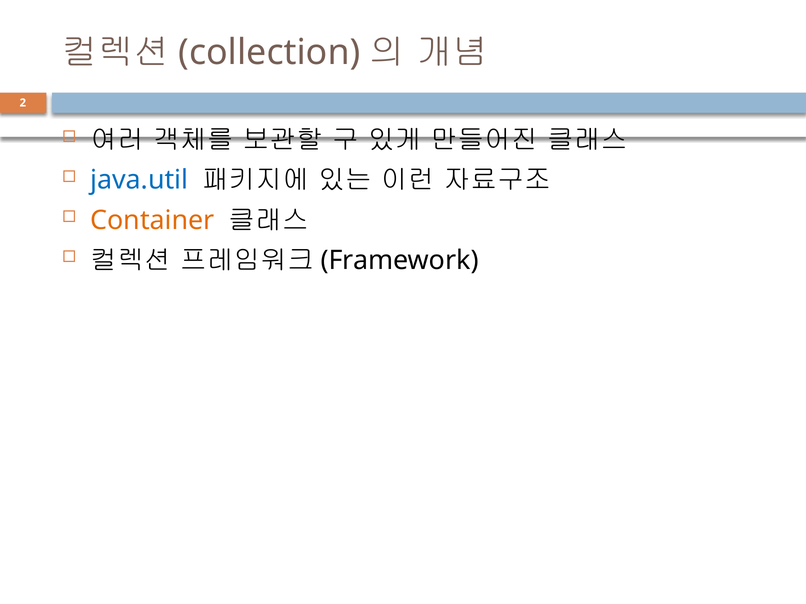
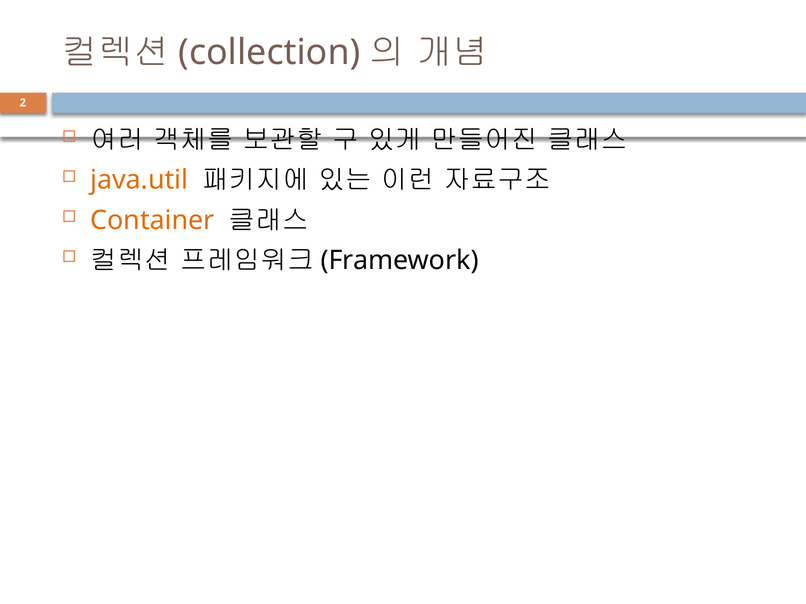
java.util colour: blue -> orange
